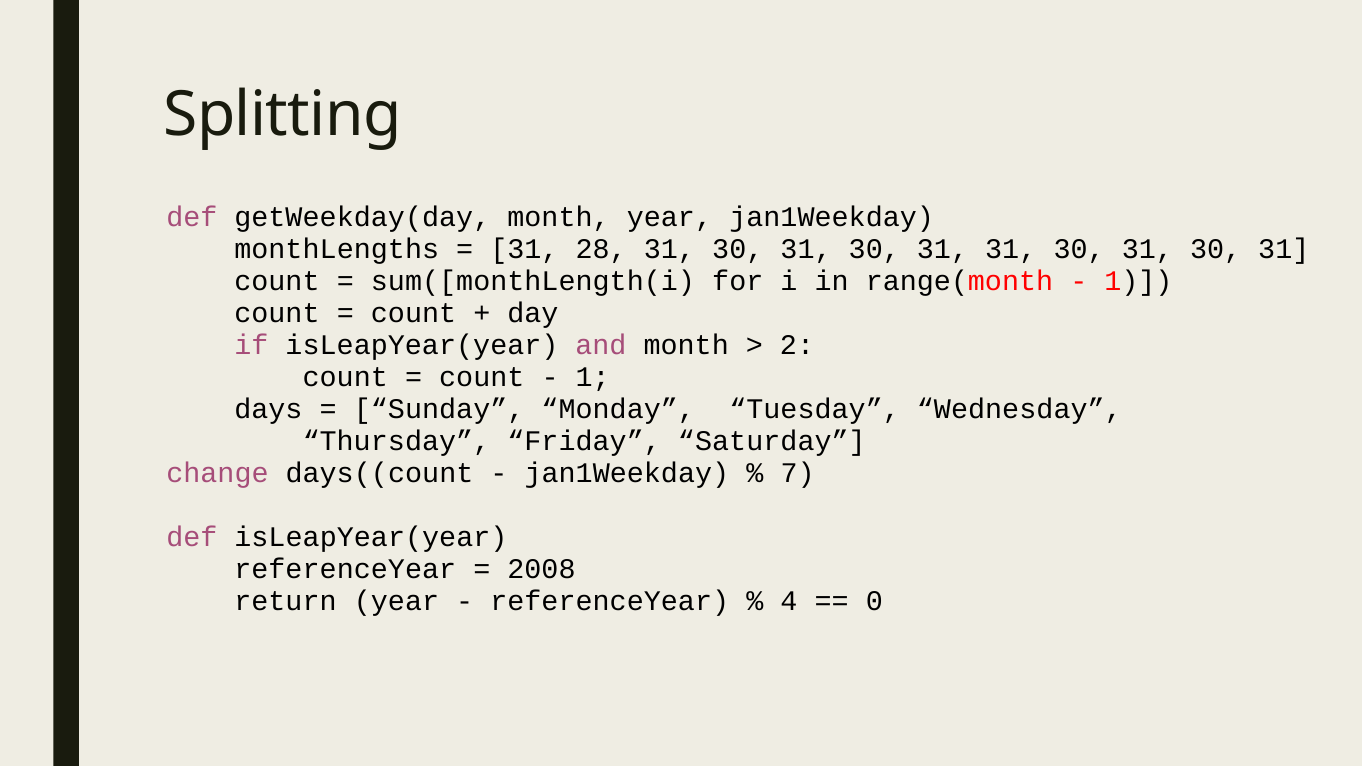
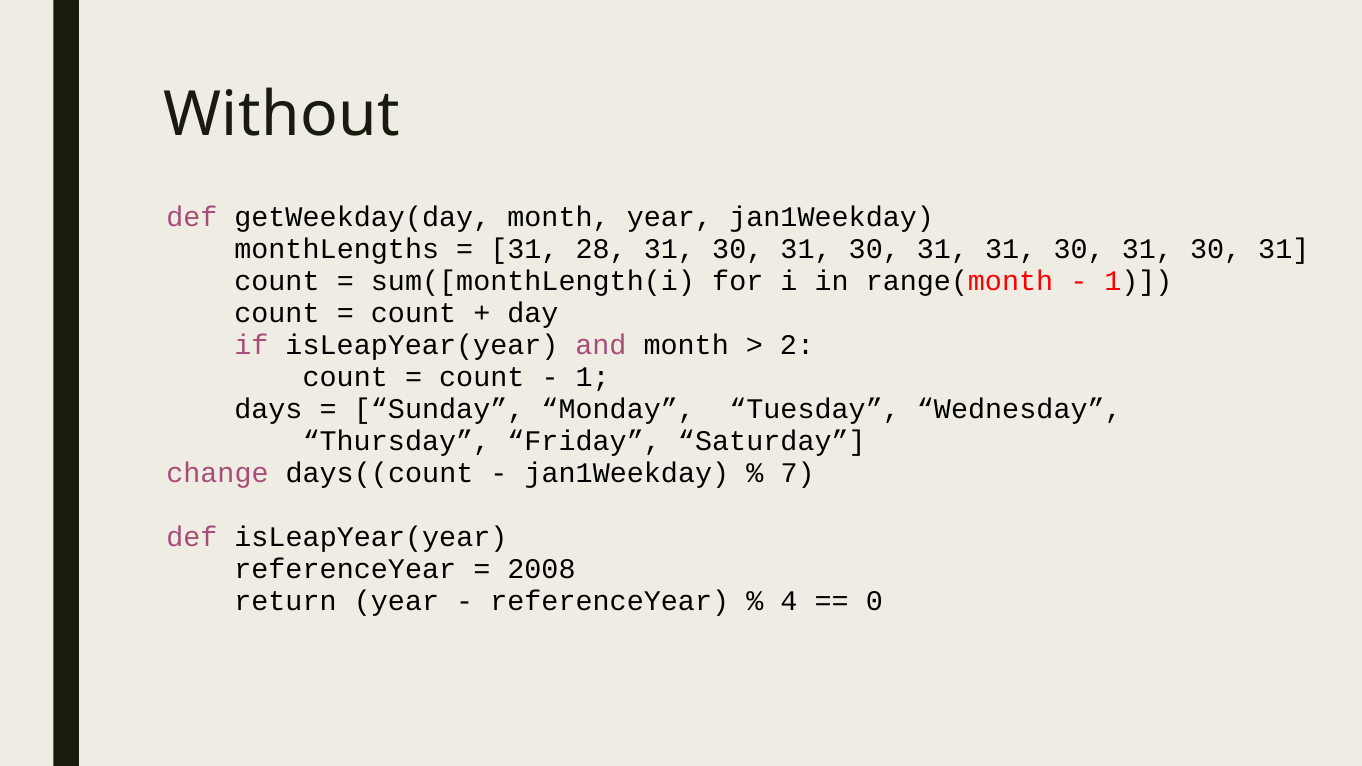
Splitting: Splitting -> Without
